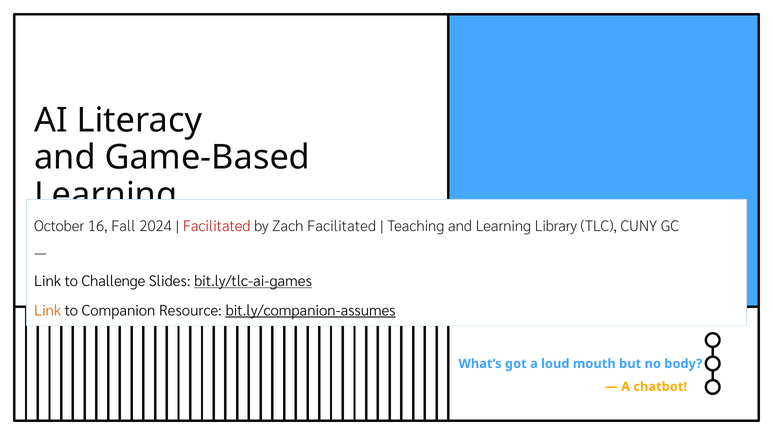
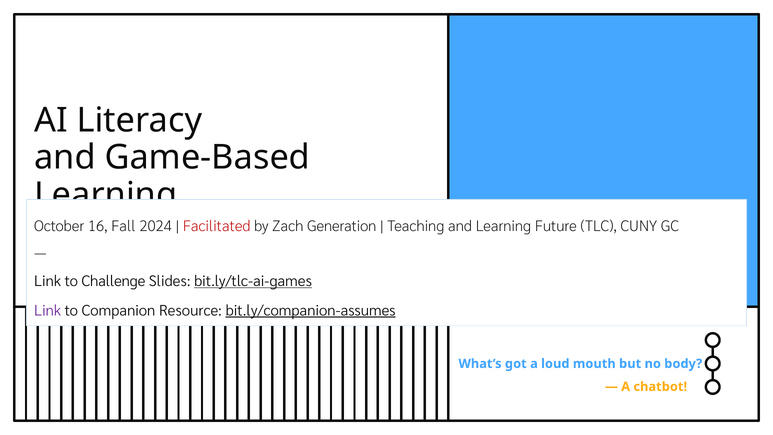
Zach Facilitated: Facilitated -> Generation
Library: Library -> Future
Link at (48, 310) colour: orange -> purple
